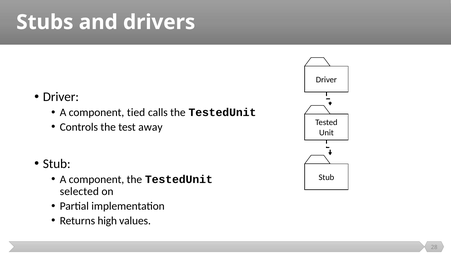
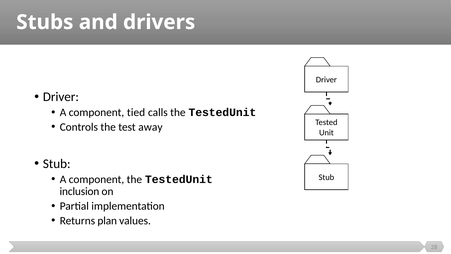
selected: selected -> inclusion
high: high -> plan
